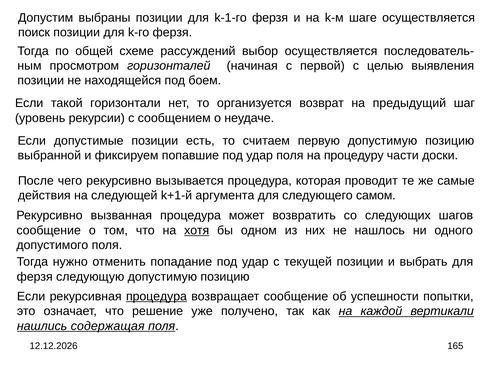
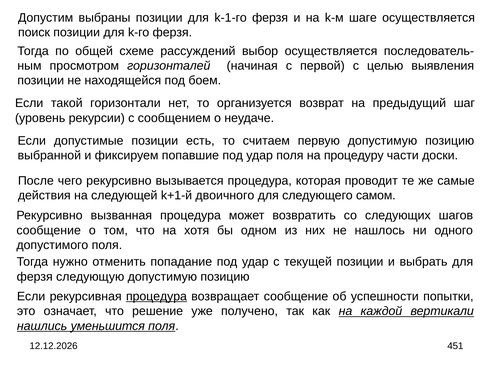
аргумента: аргумента -> двоичного
хотя underline: present -> none
содержащая: содержащая -> уменьшится
165: 165 -> 451
